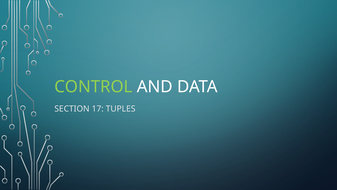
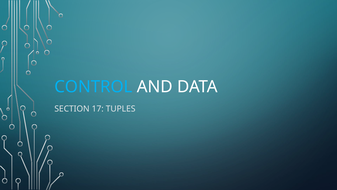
CONTROL colour: light green -> light blue
